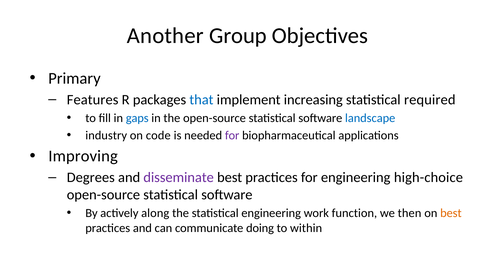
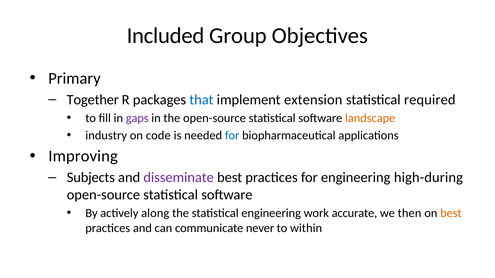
Another: Another -> Included
Features: Features -> Together
increasing: increasing -> extension
gaps colour: blue -> purple
landscape colour: blue -> orange
for at (232, 136) colour: purple -> blue
Degrees: Degrees -> Subjects
high-choice: high-choice -> high-during
function: function -> accurate
doing: doing -> never
